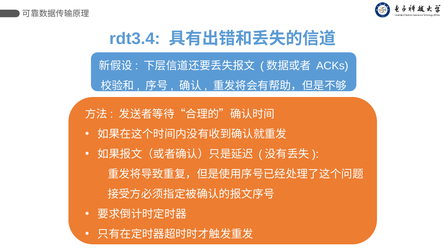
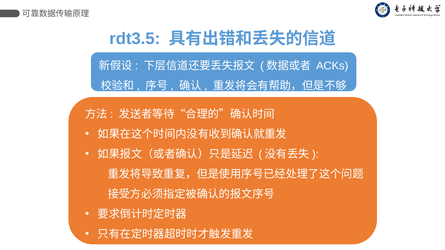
rdt3.4: rdt3.4 -> rdt3.5
